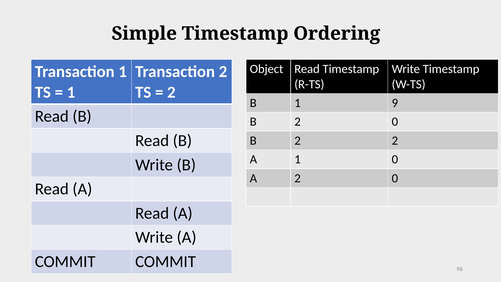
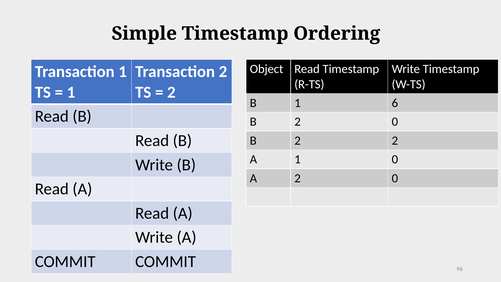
9: 9 -> 6
